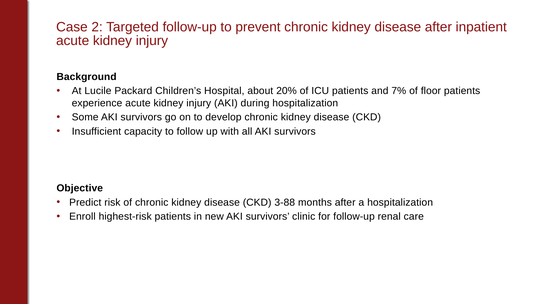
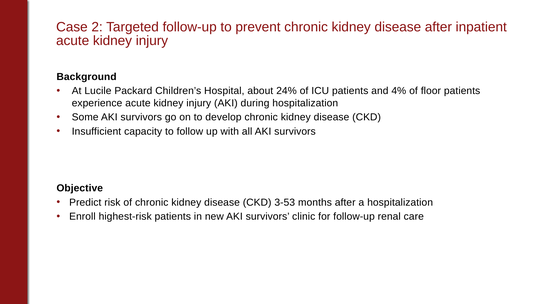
20%: 20% -> 24%
7%: 7% -> 4%
3-88: 3-88 -> 3-53
